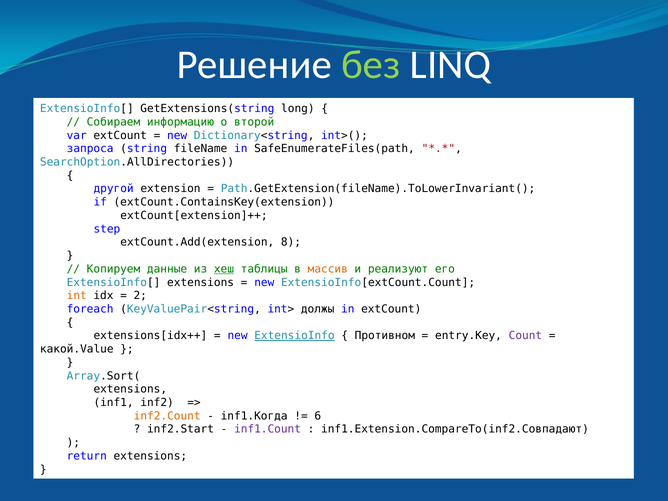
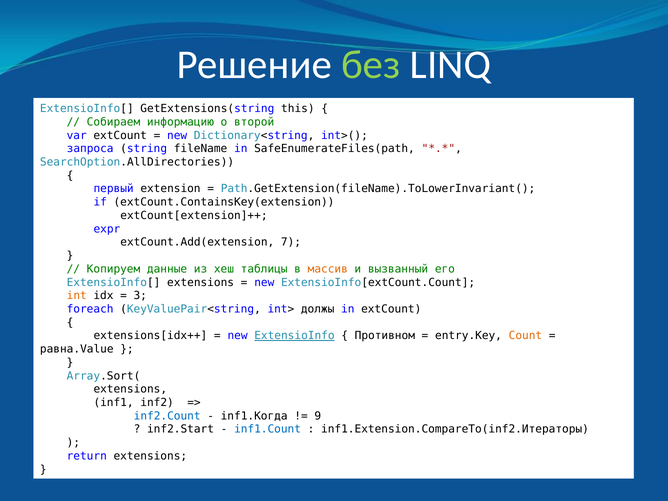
long: long -> this
другой: другой -> первый
step: step -> expr
8: 8 -> 7
хеш underline: present -> none
реализуют: реализуют -> вызванный
2: 2 -> 3
Count colour: purple -> orange
какой.Value: какой.Value -> равна.Value
inf2.Count colour: orange -> blue
6: 6 -> 9
inf1.Count colour: purple -> blue
inf1.Extension.CompareTo(inf2.Совпадают: inf1.Extension.CompareTo(inf2.Совпадают -> inf1.Extension.CompareTo(inf2.Итераторы
